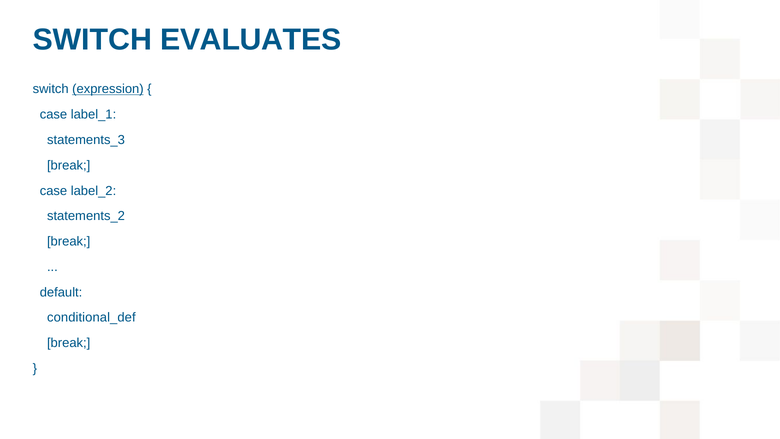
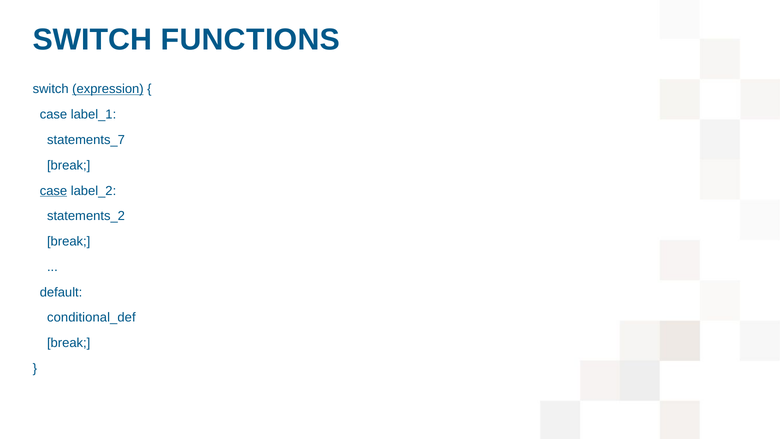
EVALUATES: EVALUATES -> FUNCTIONS
statements_3: statements_3 -> statements_7
case at (54, 191) underline: none -> present
